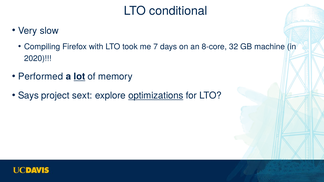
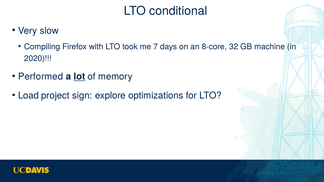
Says: Says -> Load
sext: sext -> sign
optimizations underline: present -> none
